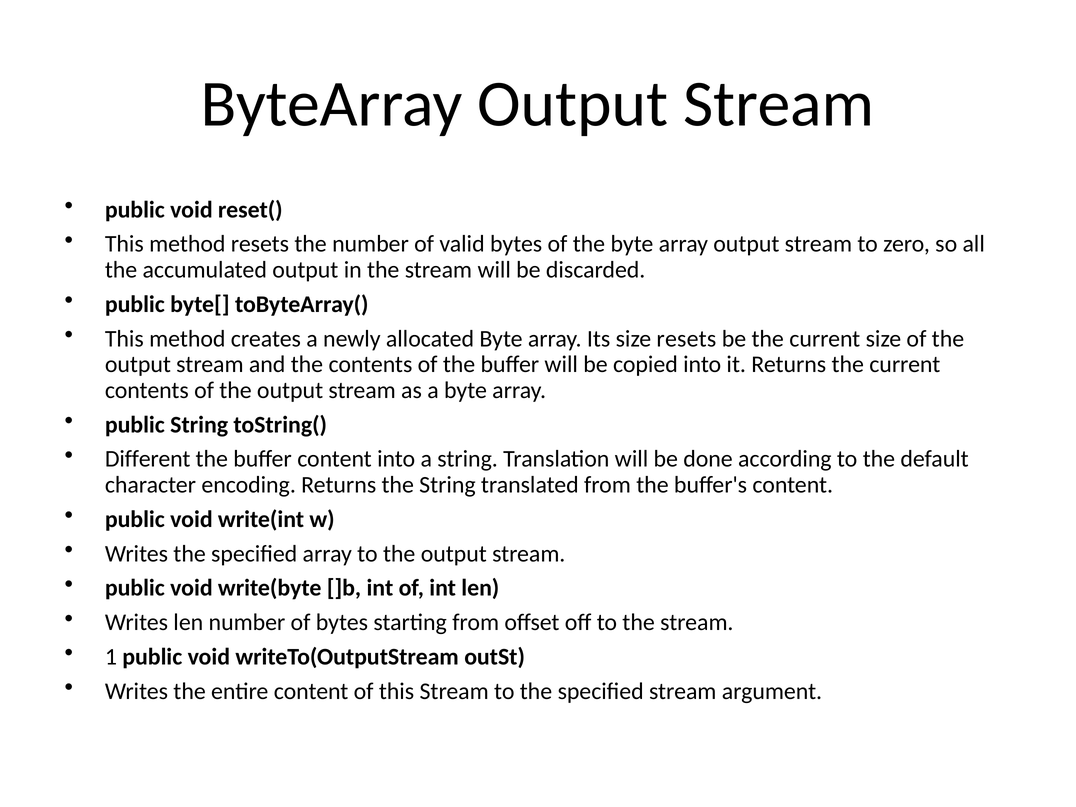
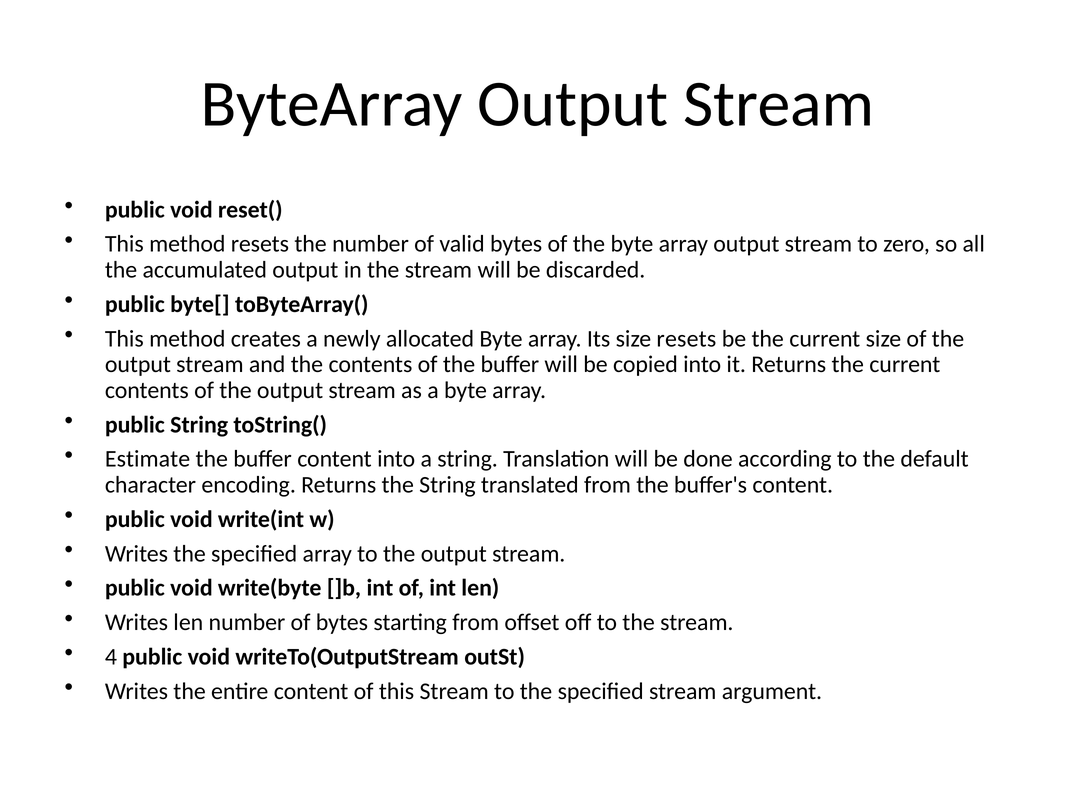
Different: Different -> Estimate
1: 1 -> 4
